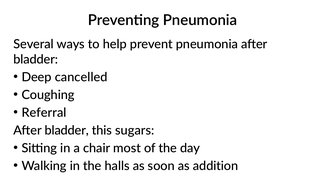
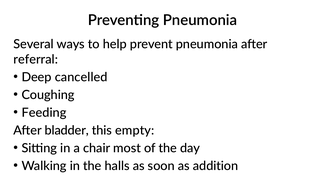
bladder at (36, 60): bladder -> referral
Referral: Referral -> Feeding
sugars: sugars -> empty
